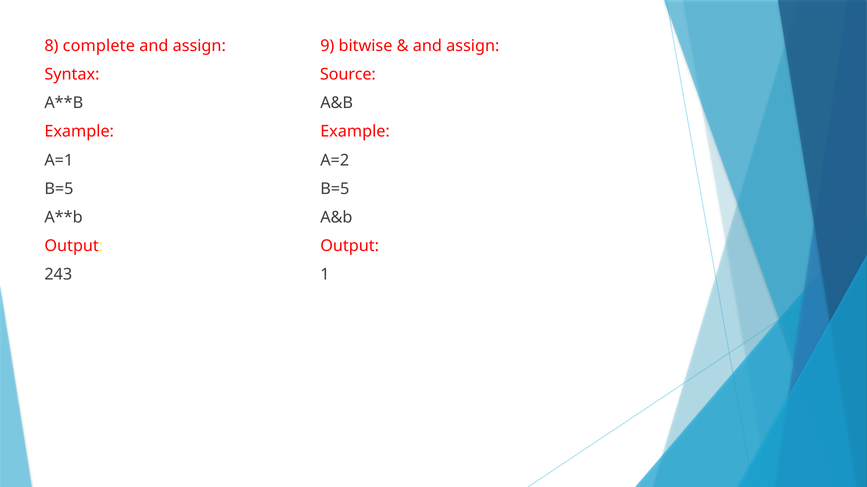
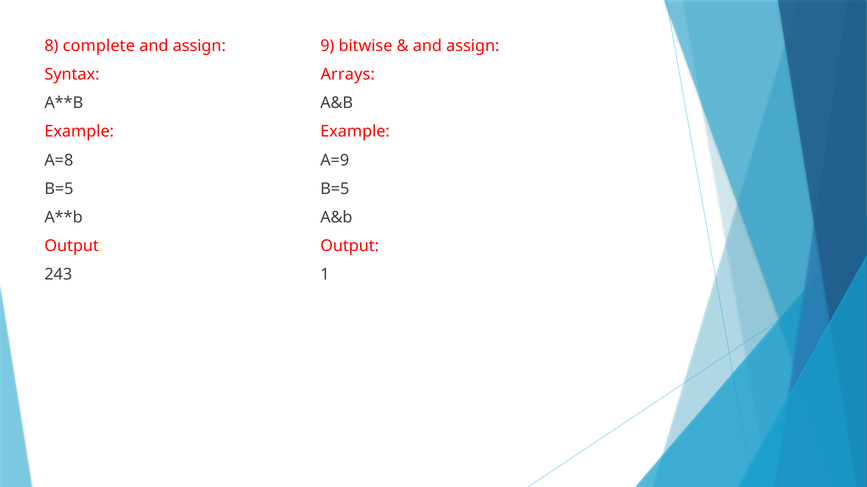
Source: Source -> Arrays
A=1: A=1 -> A=8
A=2: A=2 -> A=9
